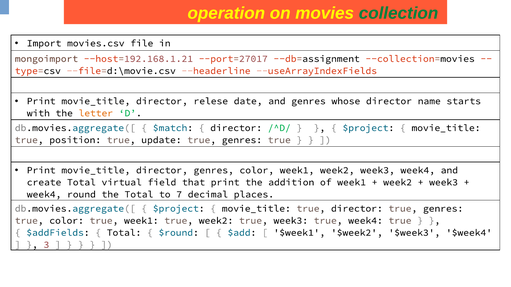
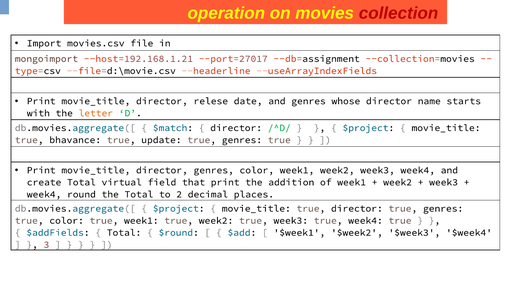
collection colour: green -> red
position: position -> bhavance
7: 7 -> 2
